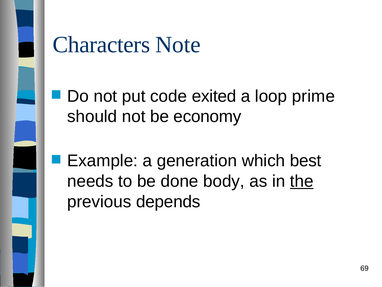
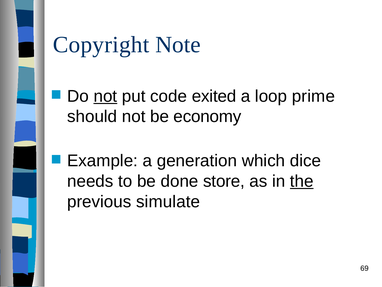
Characters: Characters -> Copyright
not at (105, 96) underline: none -> present
best: best -> dice
body: body -> store
depends: depends -> simulate
